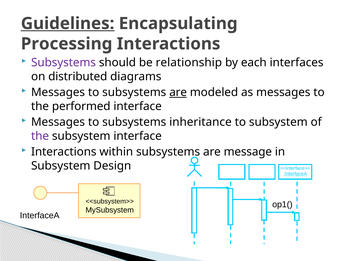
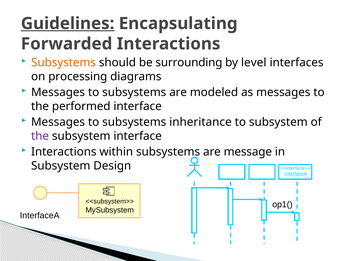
Processing: Processing -> Forwarded
Subsystems at (64, 63) colour: purple -> orange
relationship: relationship -> surrounding
each: each -> level
distributed: distributed -> processing
are at (178, 92) underline: present -> none
